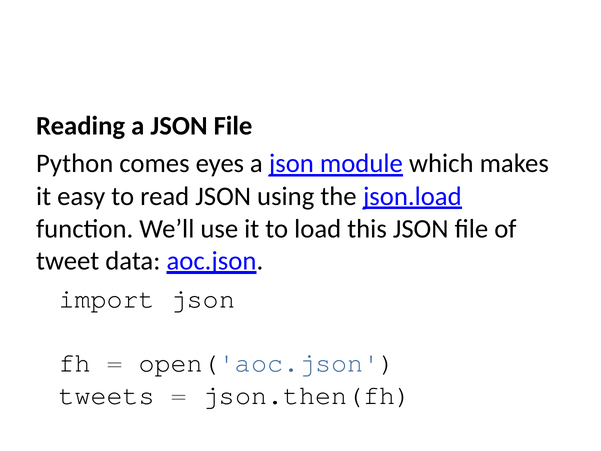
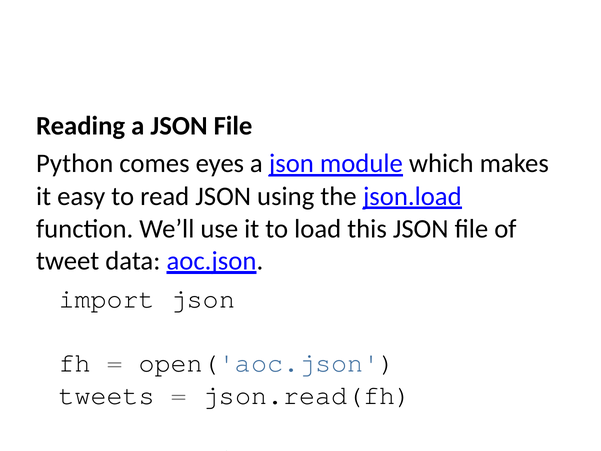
json.then(fh: json.then(fh -> json.read(fh
